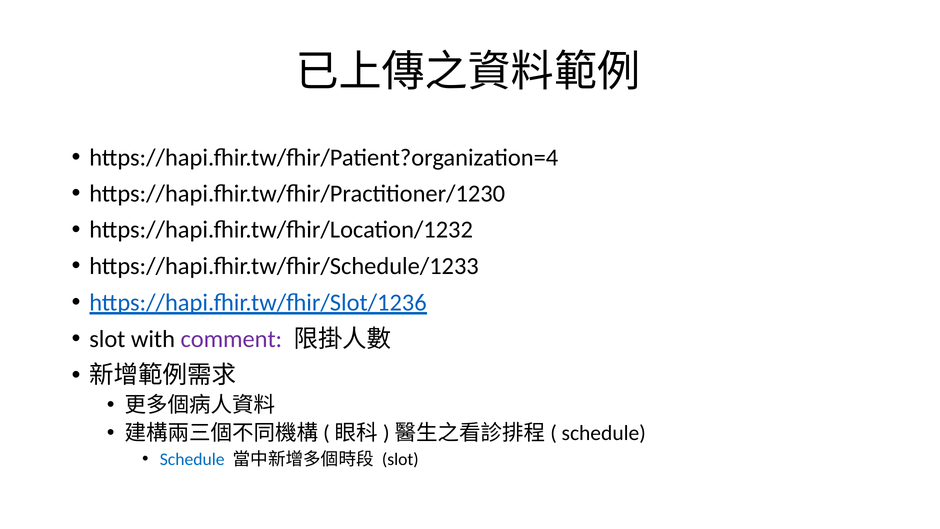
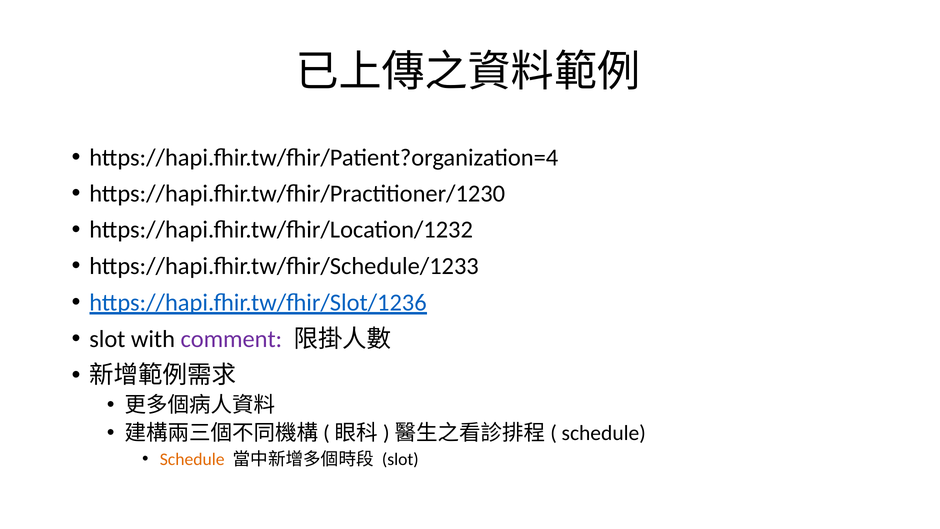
Schedule at (192, 459) colour: blue -> orange
